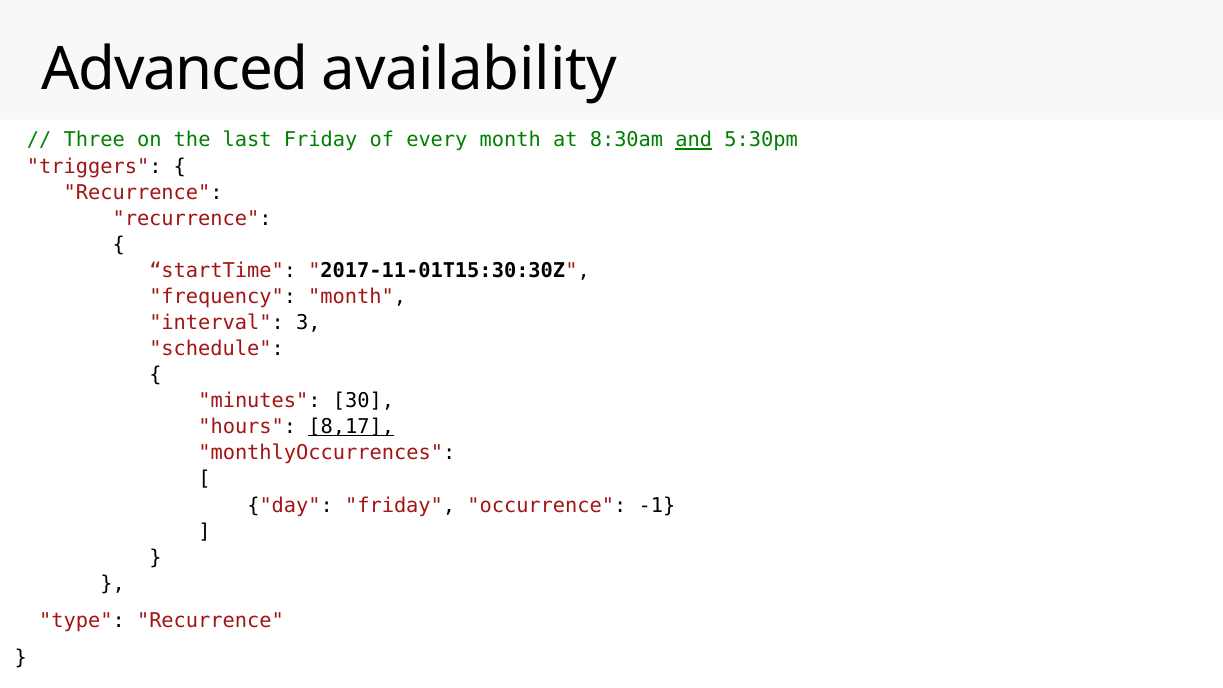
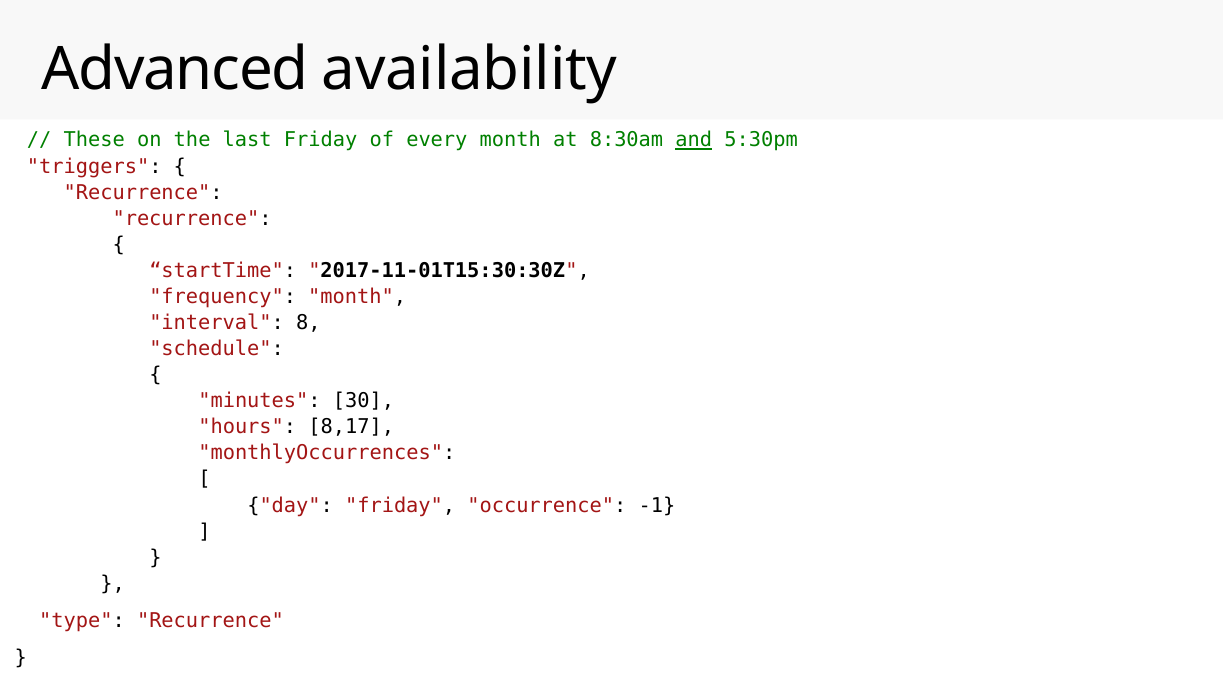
Three: Three -> These
3: 3 -> 8
8,17 underline: present -> none
